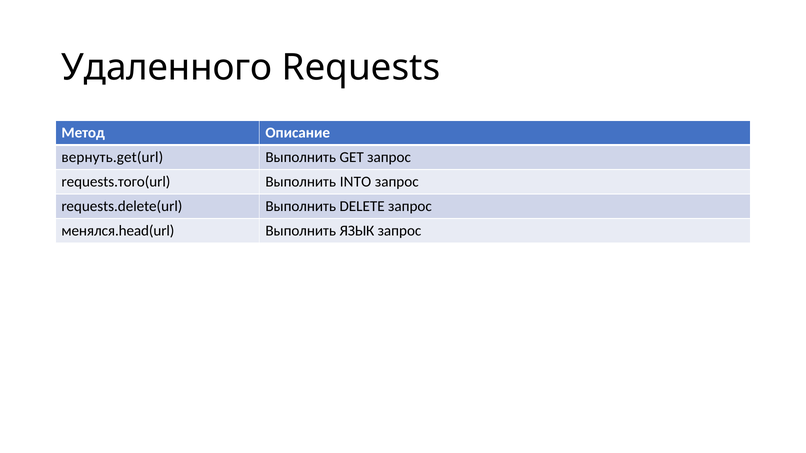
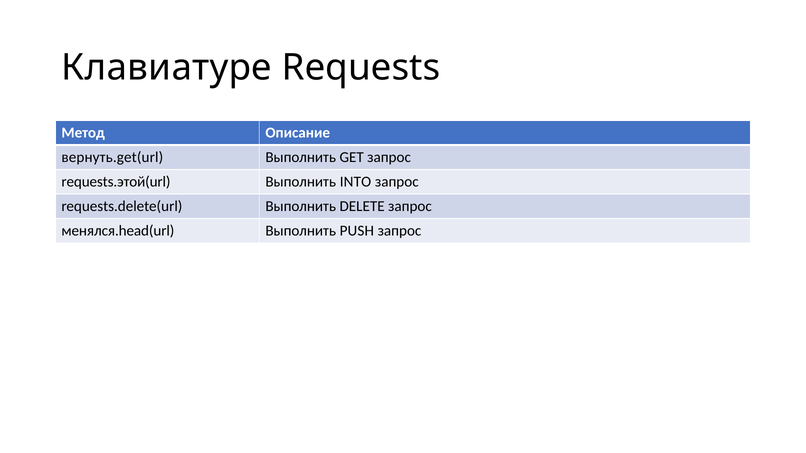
Удаленного: Удаленного -> Клавиатуре
requests.того(url: requests.того(url -> requests.этой(url
ЯЗЫК: ЯЗЫК -> PUSH
